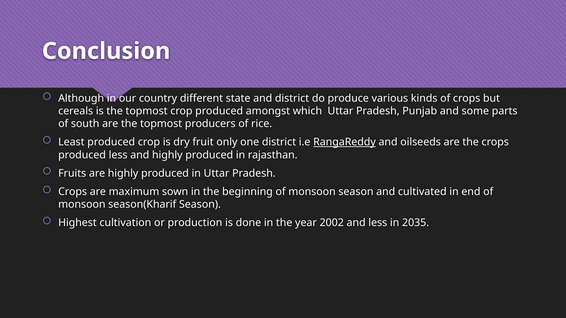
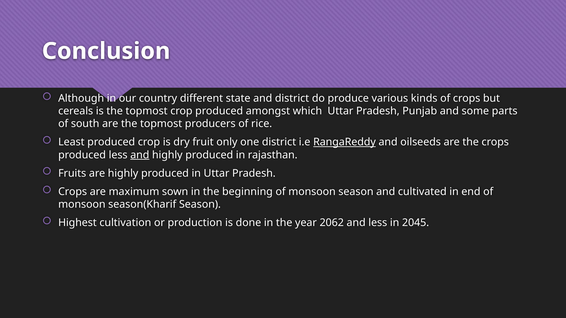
and at (140, 155) underline: none -> present
2002: 2002 -> 2062
2035: 2035 -> 2045
